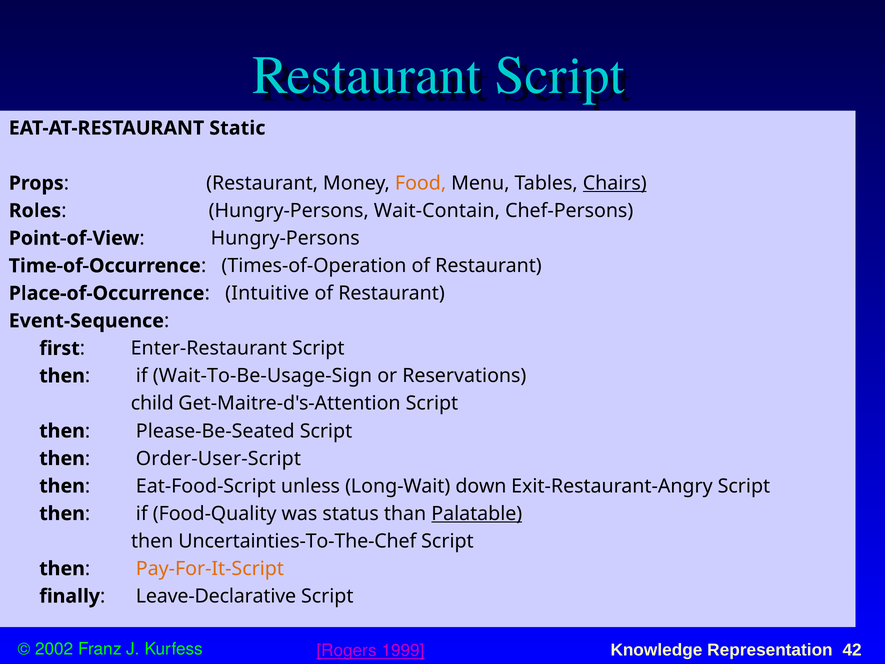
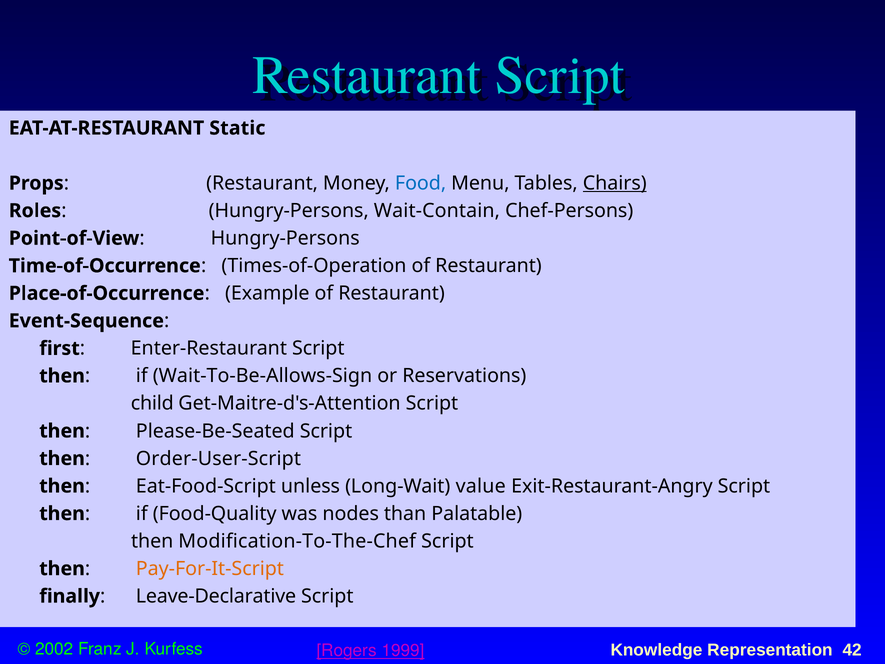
Food colour: orange -> blue
Intuitive: Intuitive -> Example
Wait-To-Be-Usage-Sign: Wait-To-Be-Usage-Sign -> Wait-To-Be-Allows-Sign
down: down -> value
status: status -> nodes
Palatable underline: present -> none
Uncertainties-To-The-Chef: Uncertainties-To-The-Chef -> Modification-To-The-Chef
